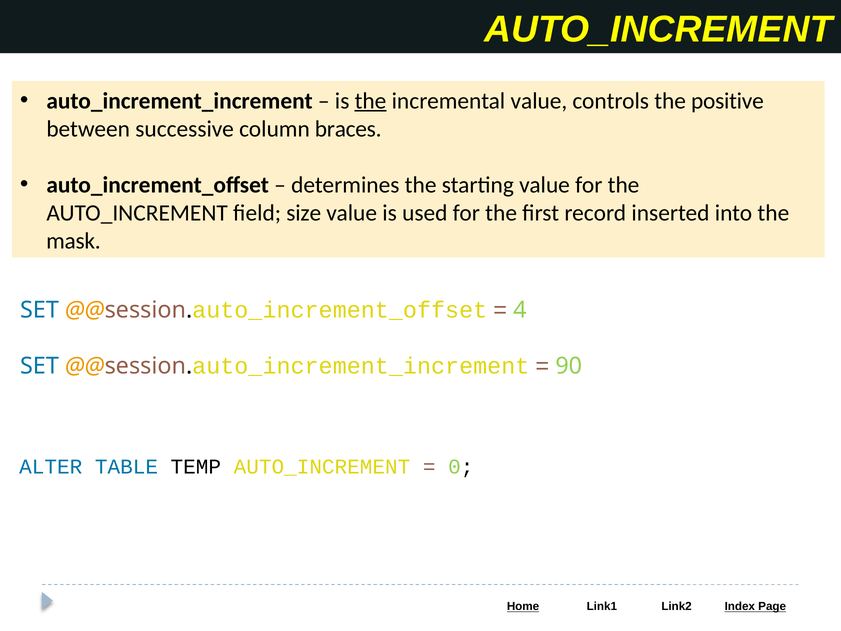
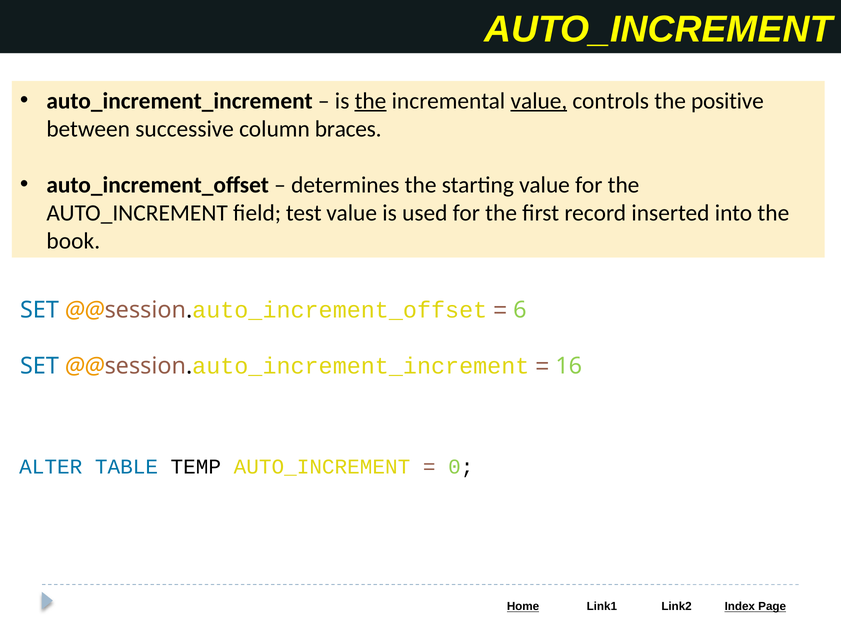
value at (539, 101) underline: none -> present
size: size -> test
mask: mask -> book
4: 4 -> 6
90: 90 -> 16
